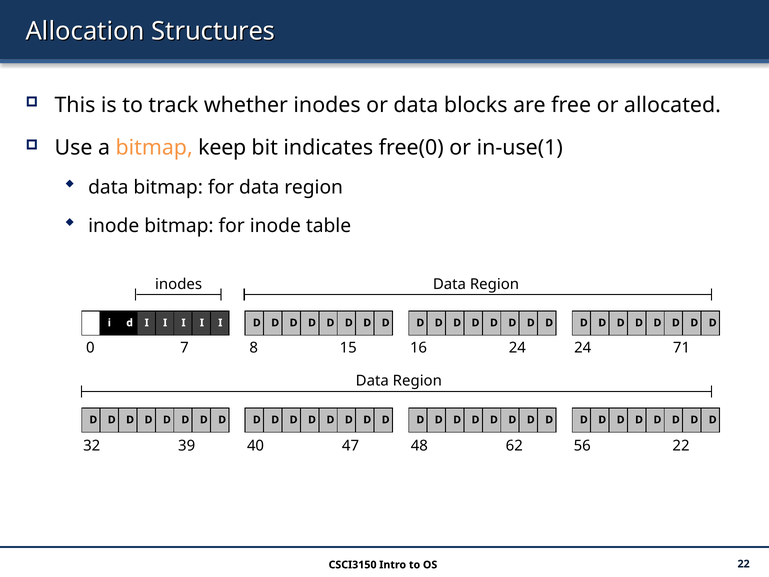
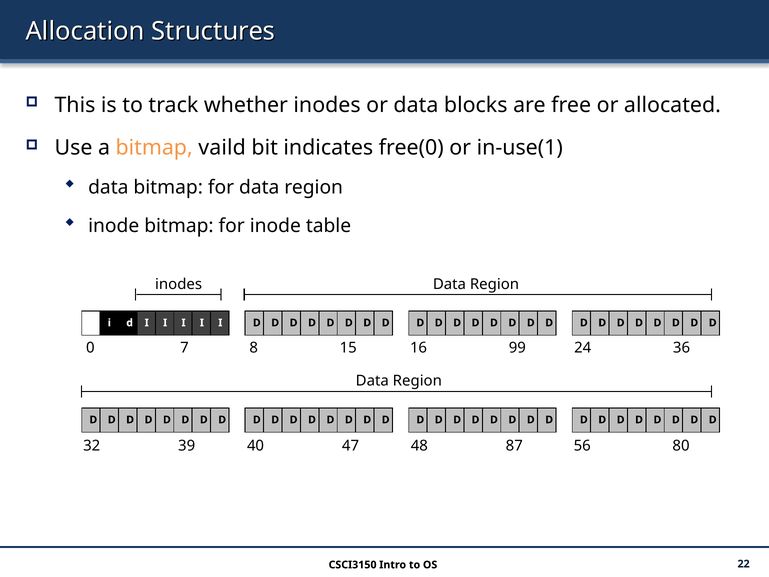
keep: keep -> vaild
16 24: 24 -> 99
71: 71 -> 36
62: 62 -> 87
56 22: 22 -> 80
